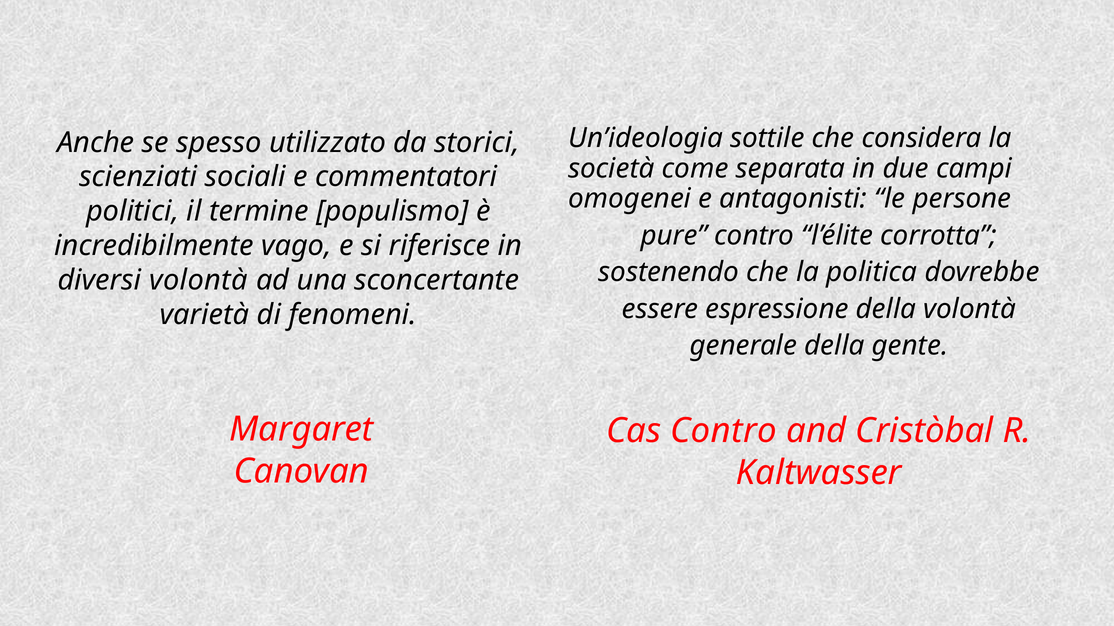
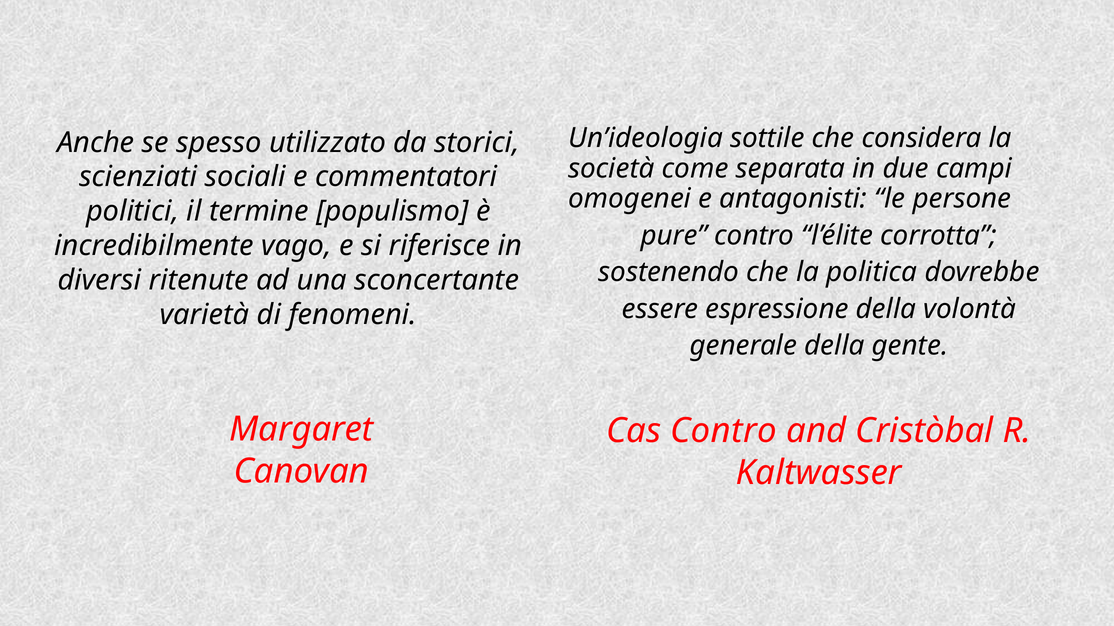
diversi volontà: volontà -> ritenute
